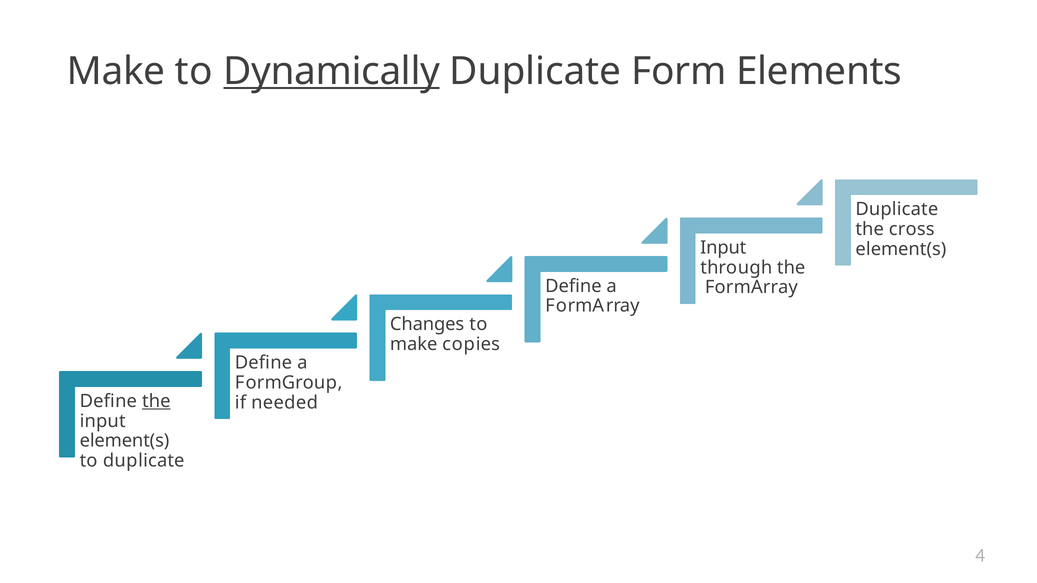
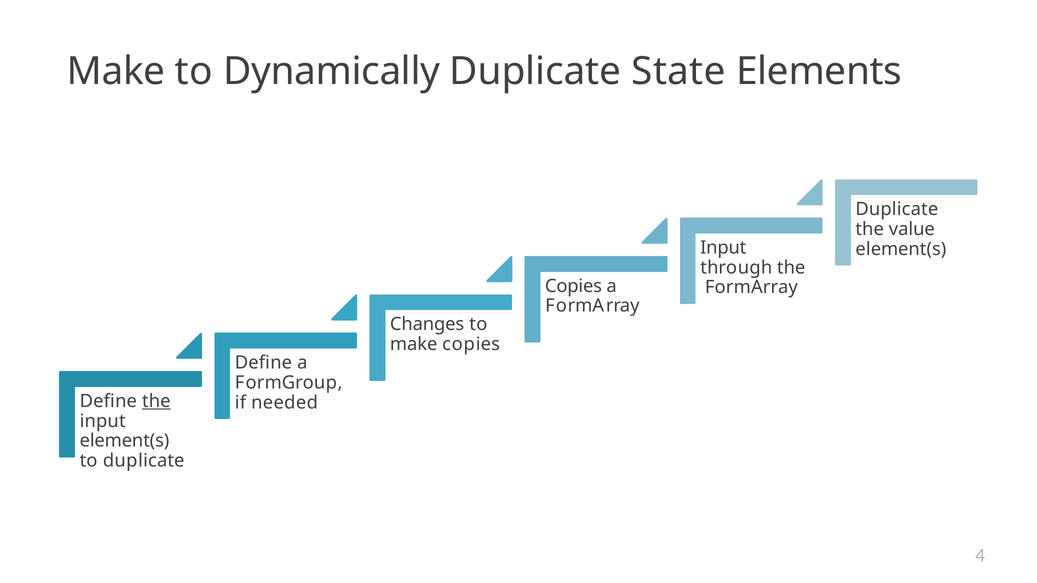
Dynamically underline: present -> none
Form: Form -> State
cross: cross -> value
Define at (573, 286): Define -> Copies
